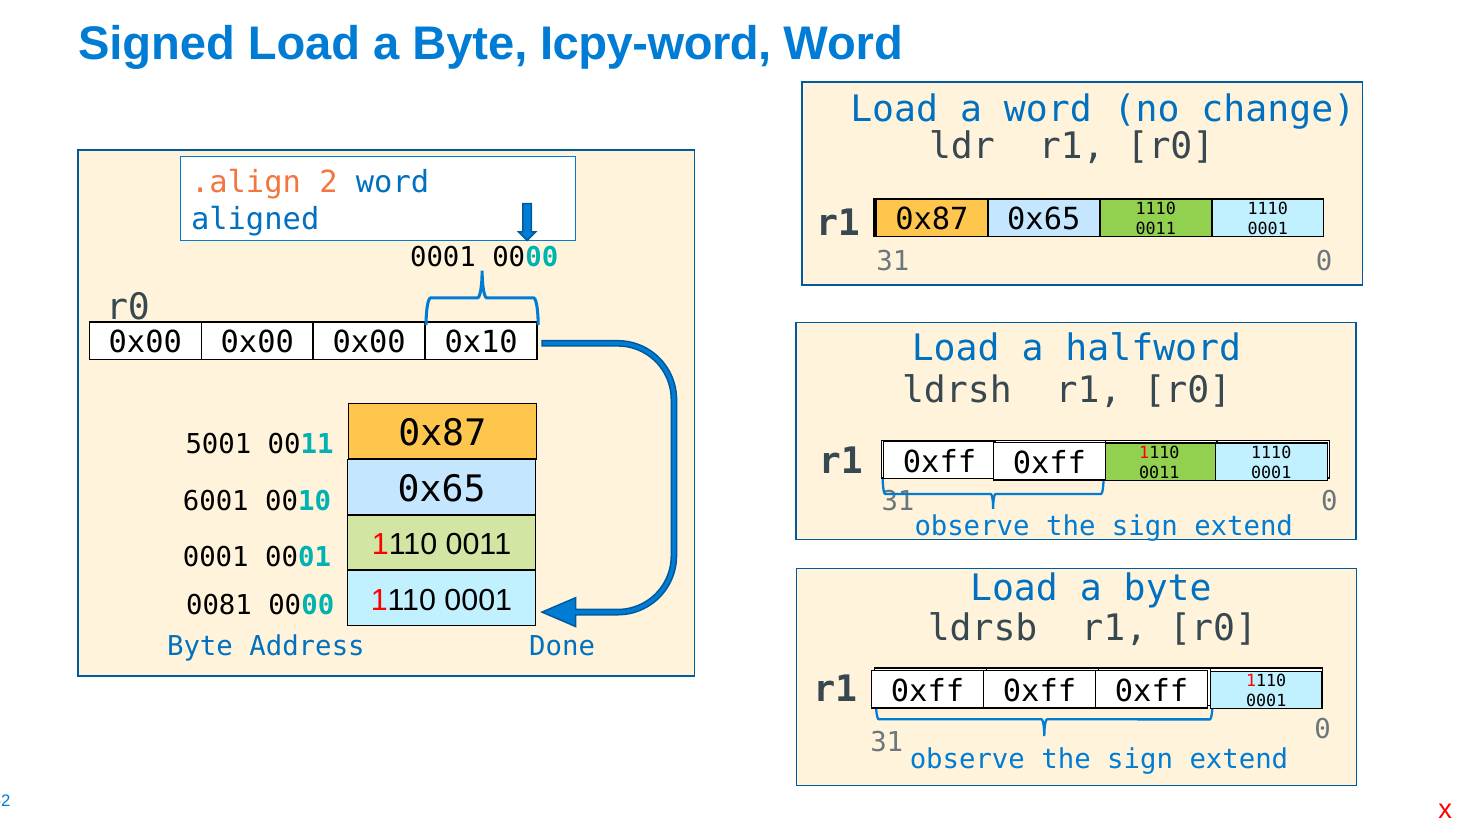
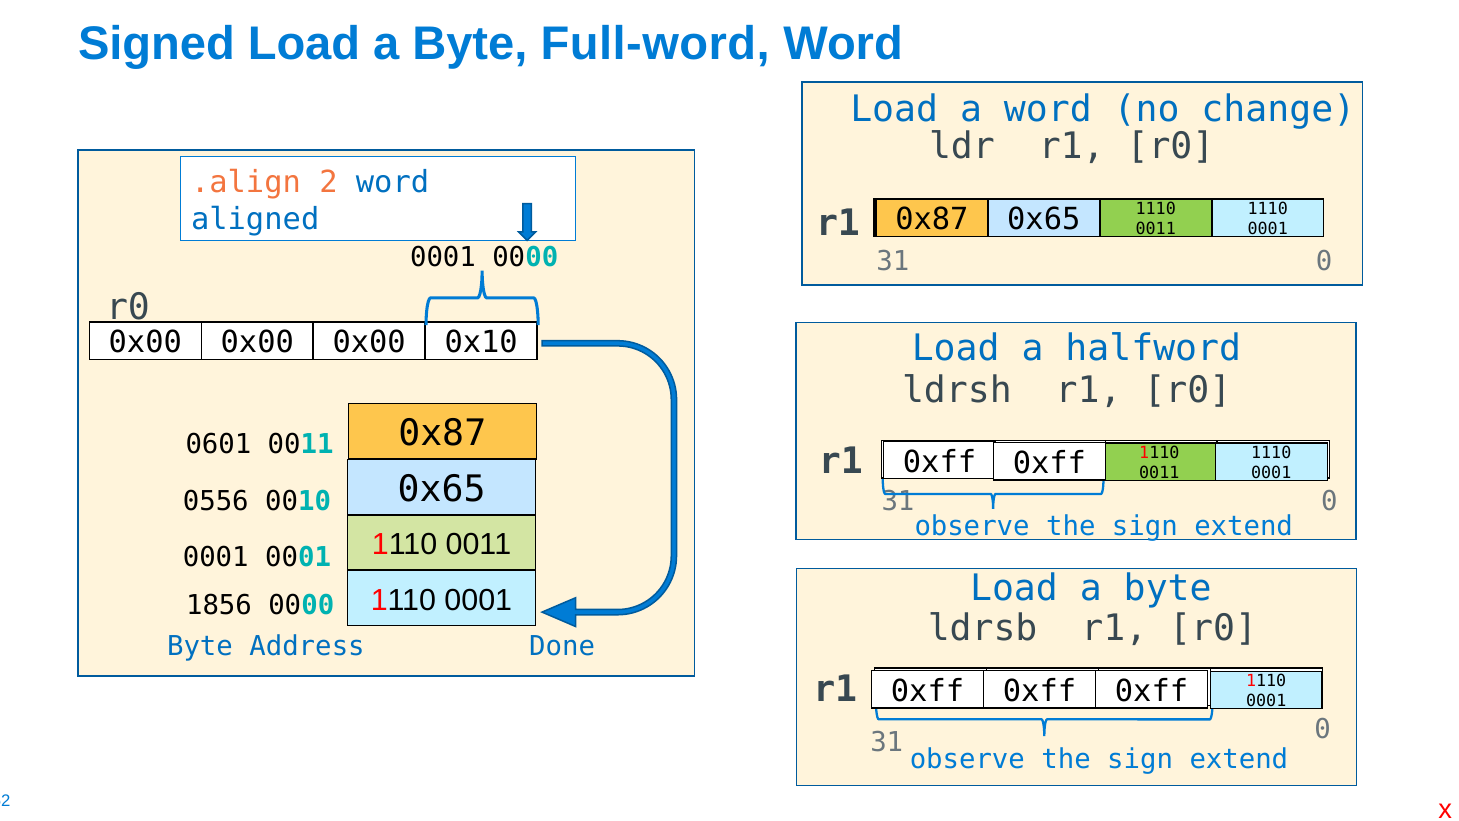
Icpy-word: Icpy-word -> Full-word
5001: 5001 -> 0601
6001: 6001 -> 0556
0081: 0081 -> 1856
